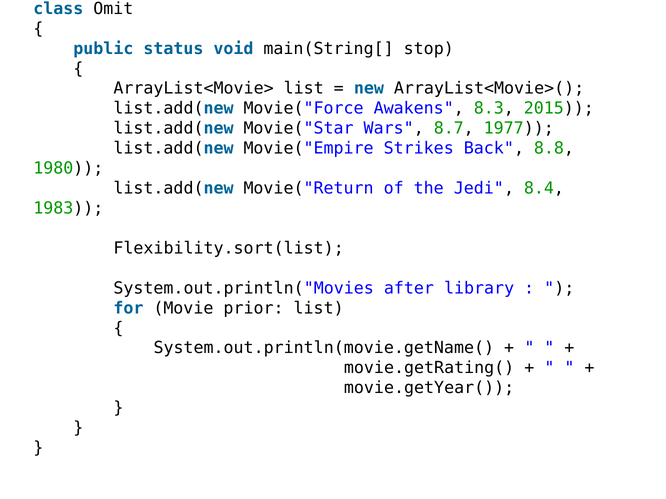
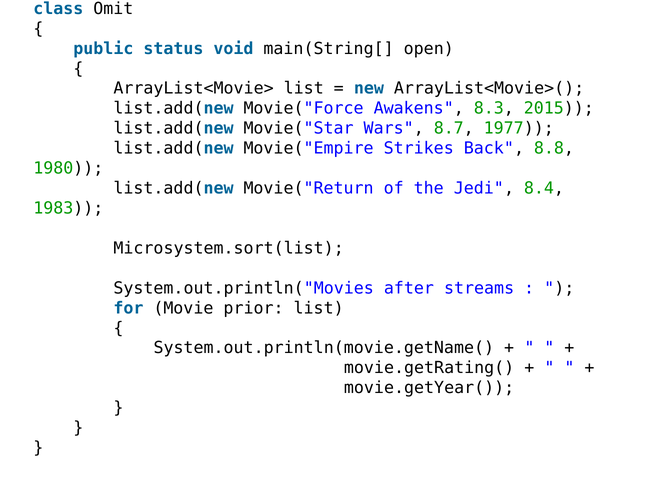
stop: stop -> open
Flexibility.sort(list: Flexibility.sort(list -> Microsystem.sort(list
library: library -> streams
